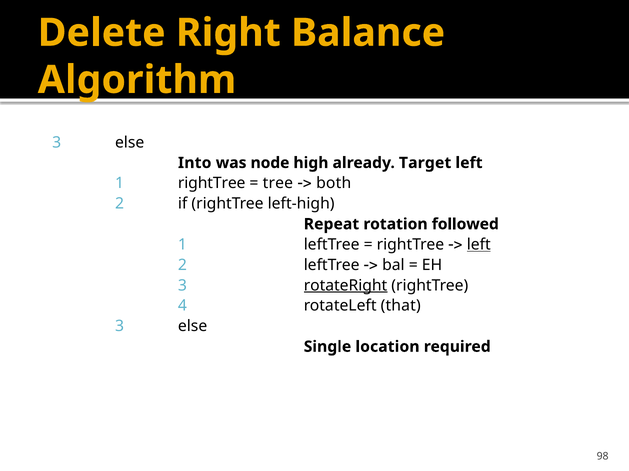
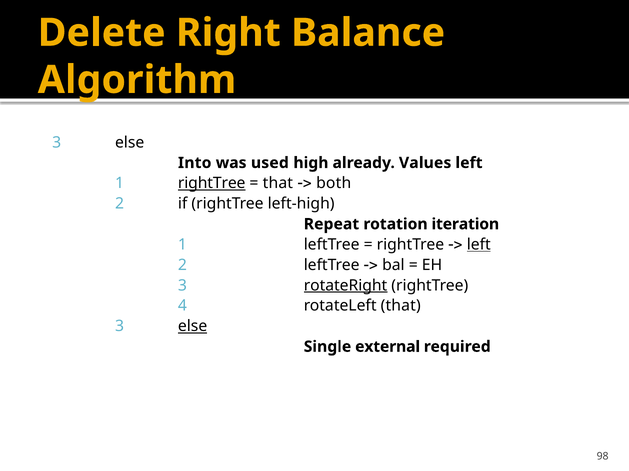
node: node -> used
Target: Target -> Values
rightTree at (212, 184) underline: none -> present
tree at (278, 184): tree -> that
followed: followed -> iteration
else at (193, 327) underline: none -> present
location: location -> external
